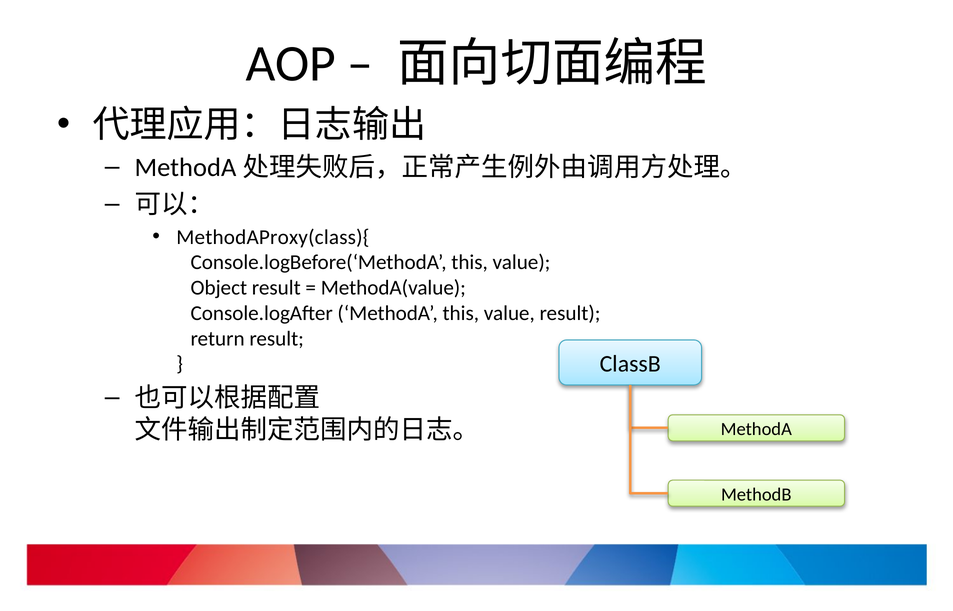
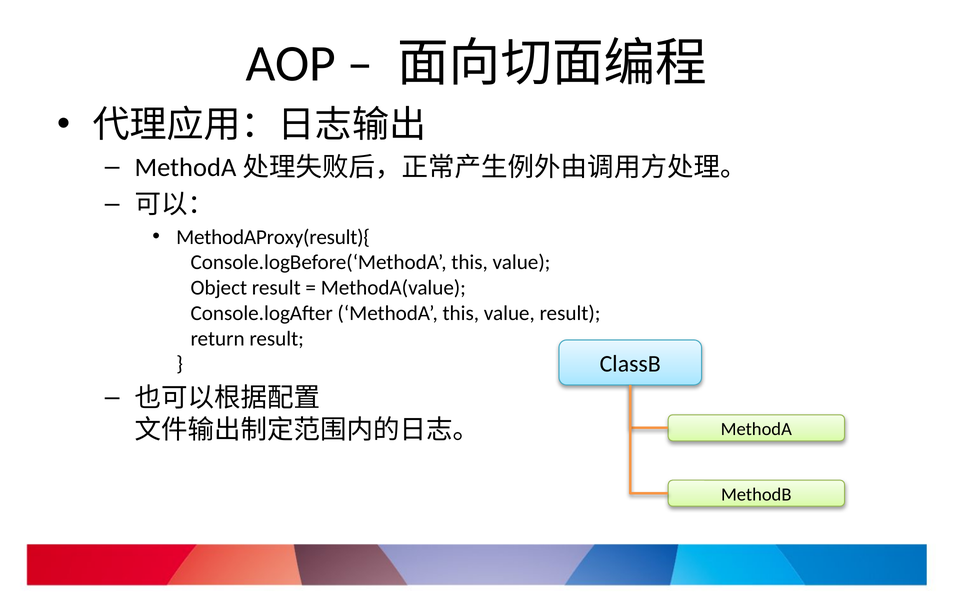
MethodAProxy(class){: MethodAProxy(class){ -> MethodAProxy(result){
